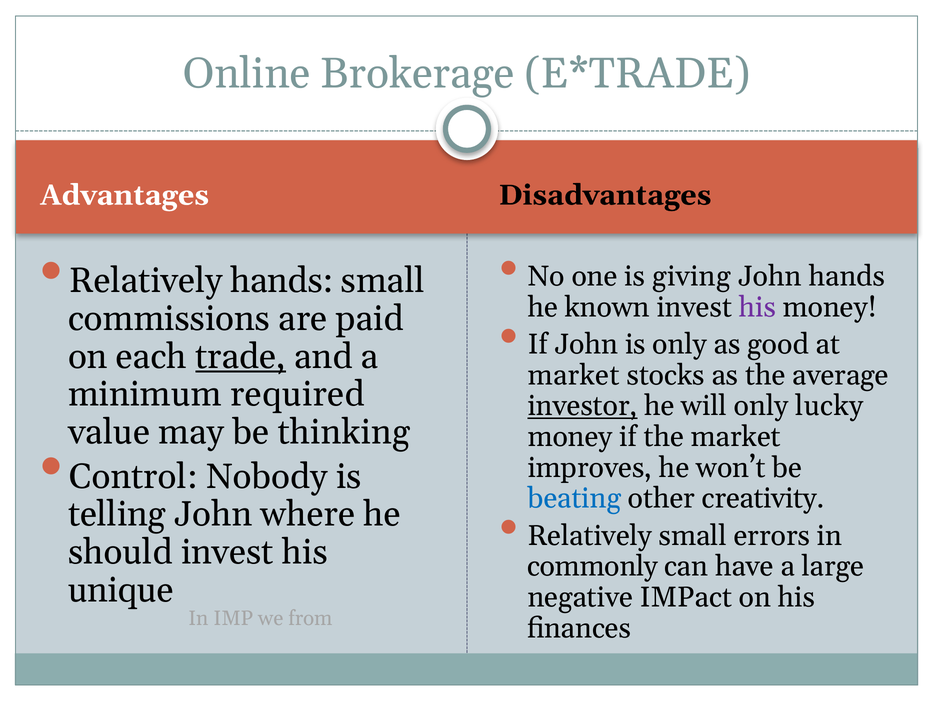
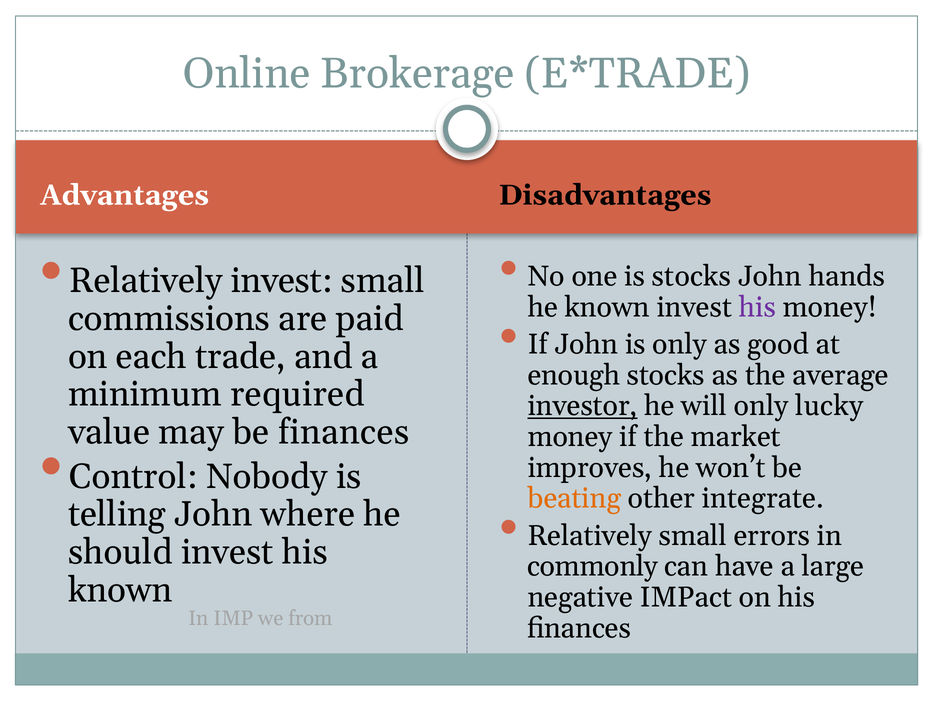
is giving: giving -> stocks
Relatively hands: hands -> invest
trade underline: present -> none
market at (574, 375): market -> enough
be thinking: thinking -> finances
beating colour: blue -> orange
creativity: creativity -> integrate
unique at (120, 590): unique -> known
